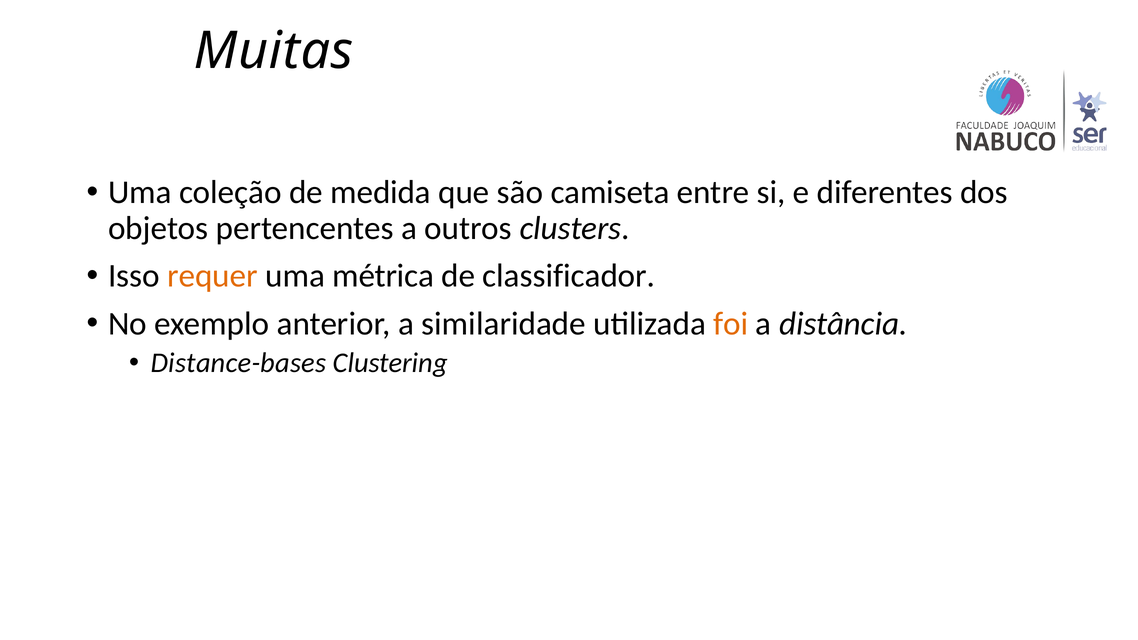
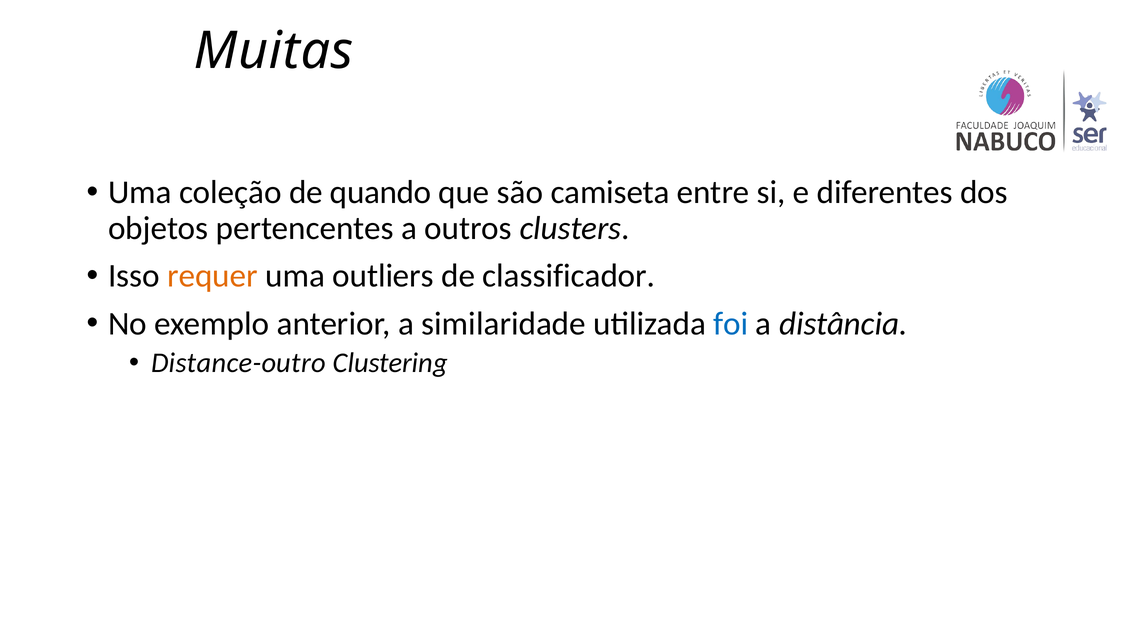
medida: medida -> quando
métrica: métrica -> outliers
foi colour: orange -> blue
Distance-bases: Distance-bases -> Distance-outro
